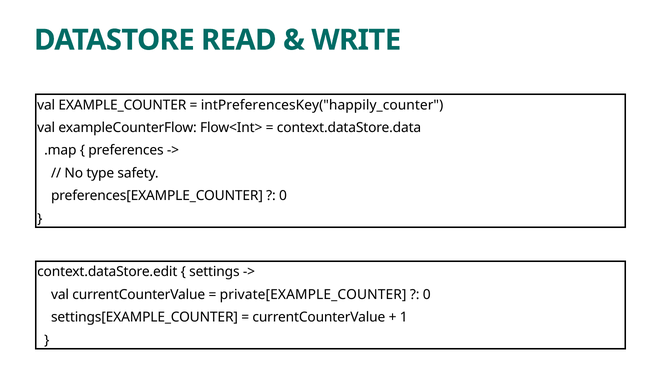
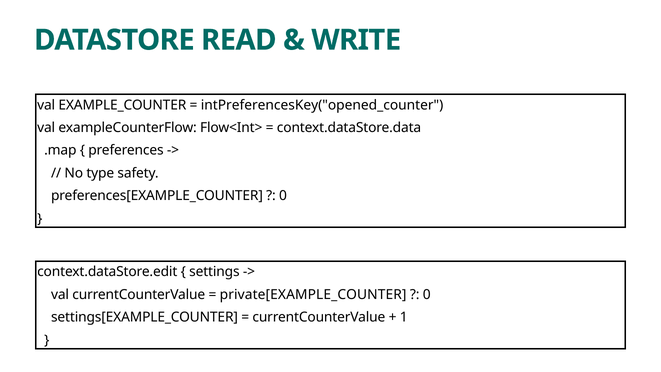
intPreferencesKey("happily_counter: intPreferencesKey("happily_counter -> intPreferencesKey("opened_counter
